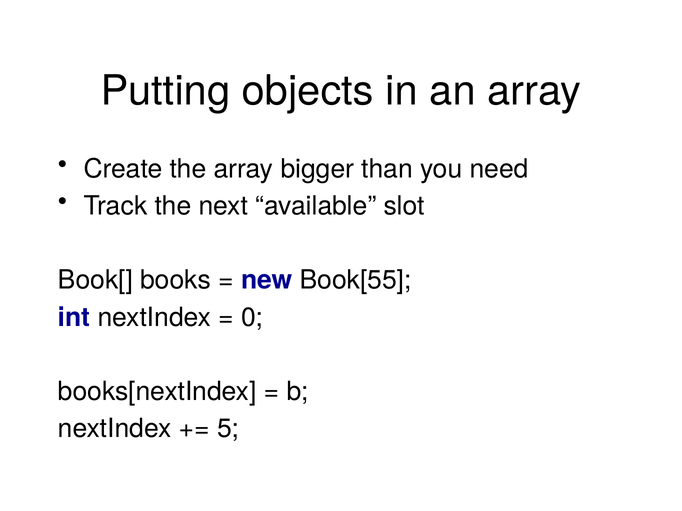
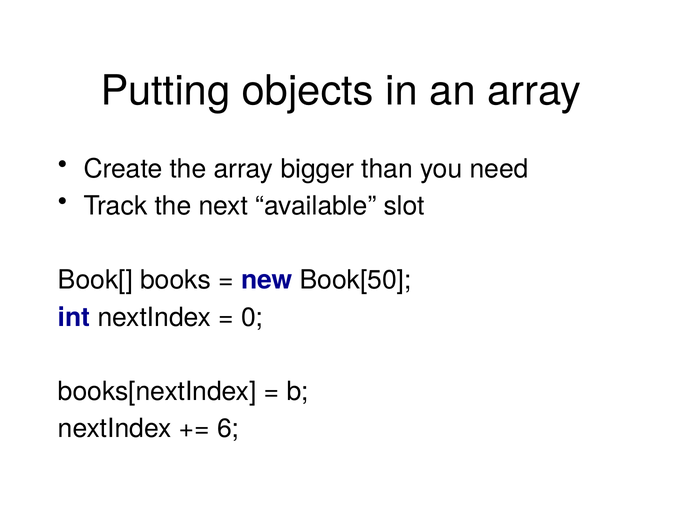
Book[55: Book[55 -> Book[50
5: 5 -> 6
